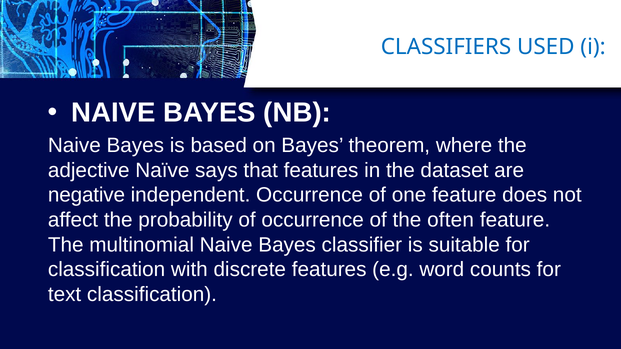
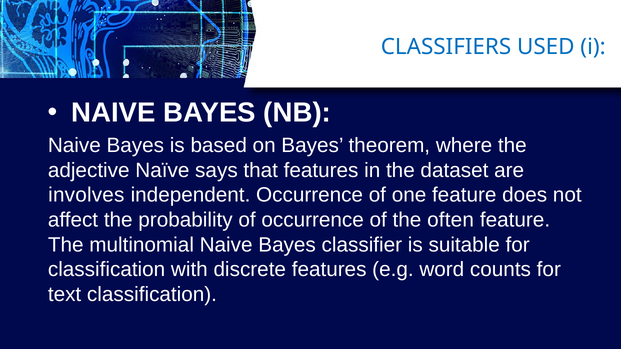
negative: negative -> involves
